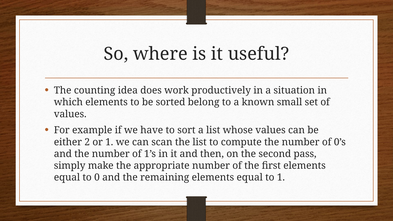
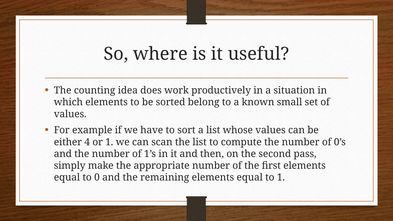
2: 2 -> 4
